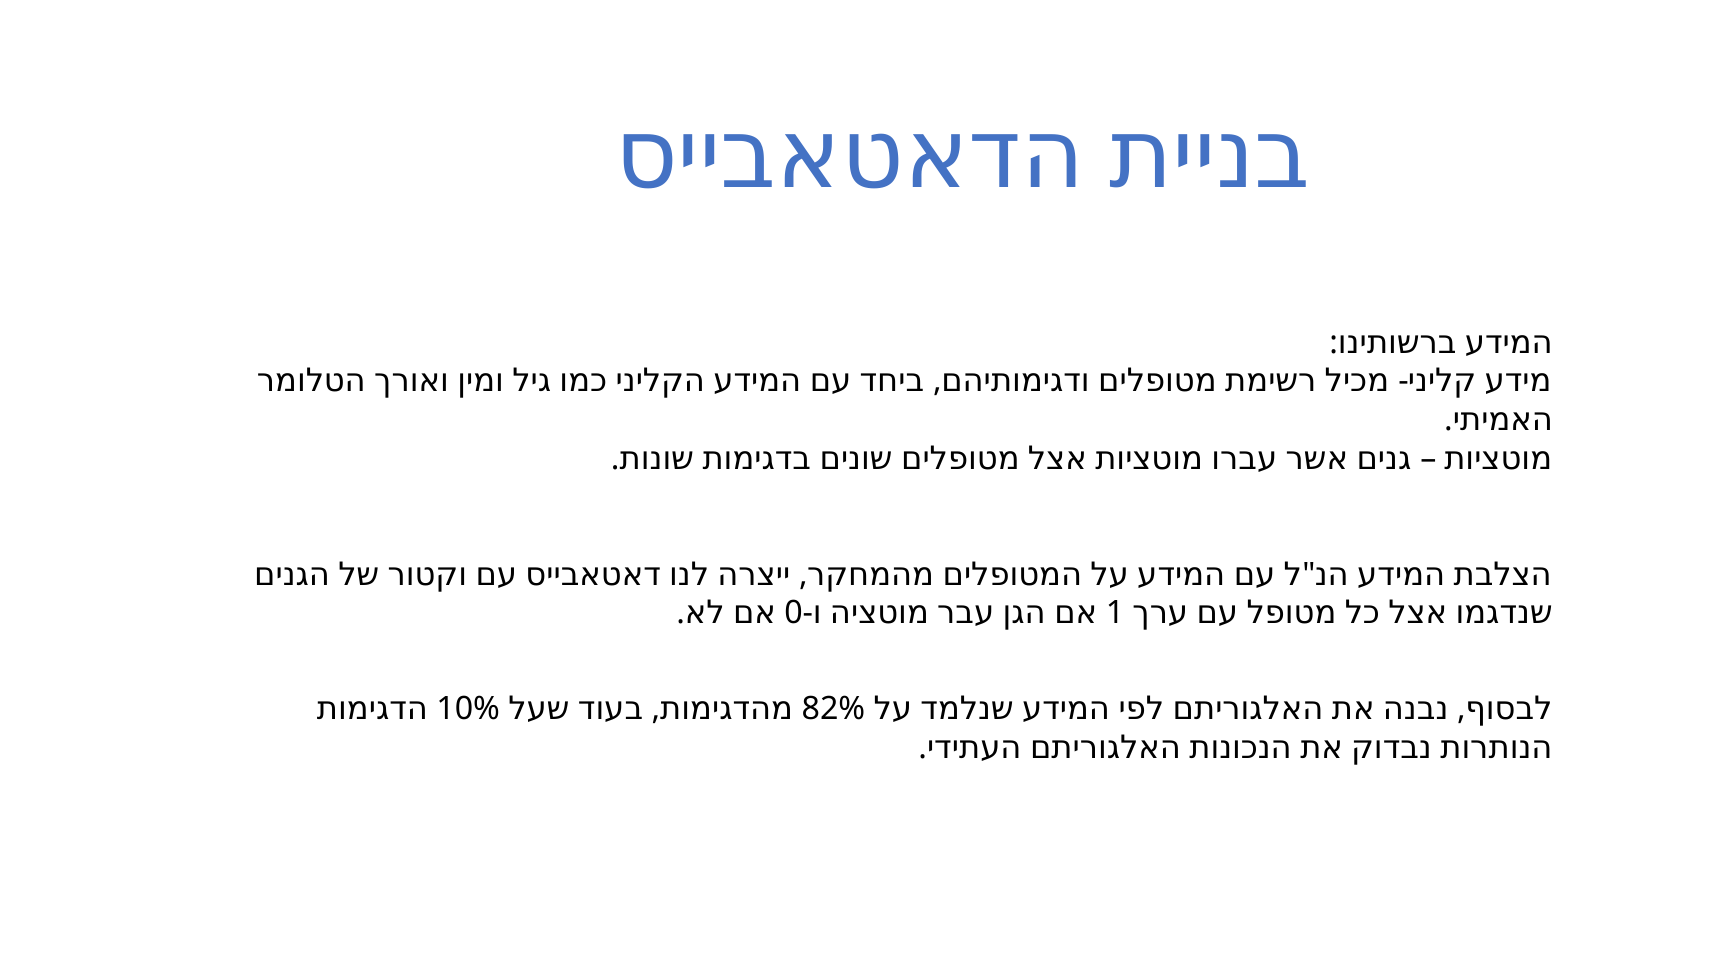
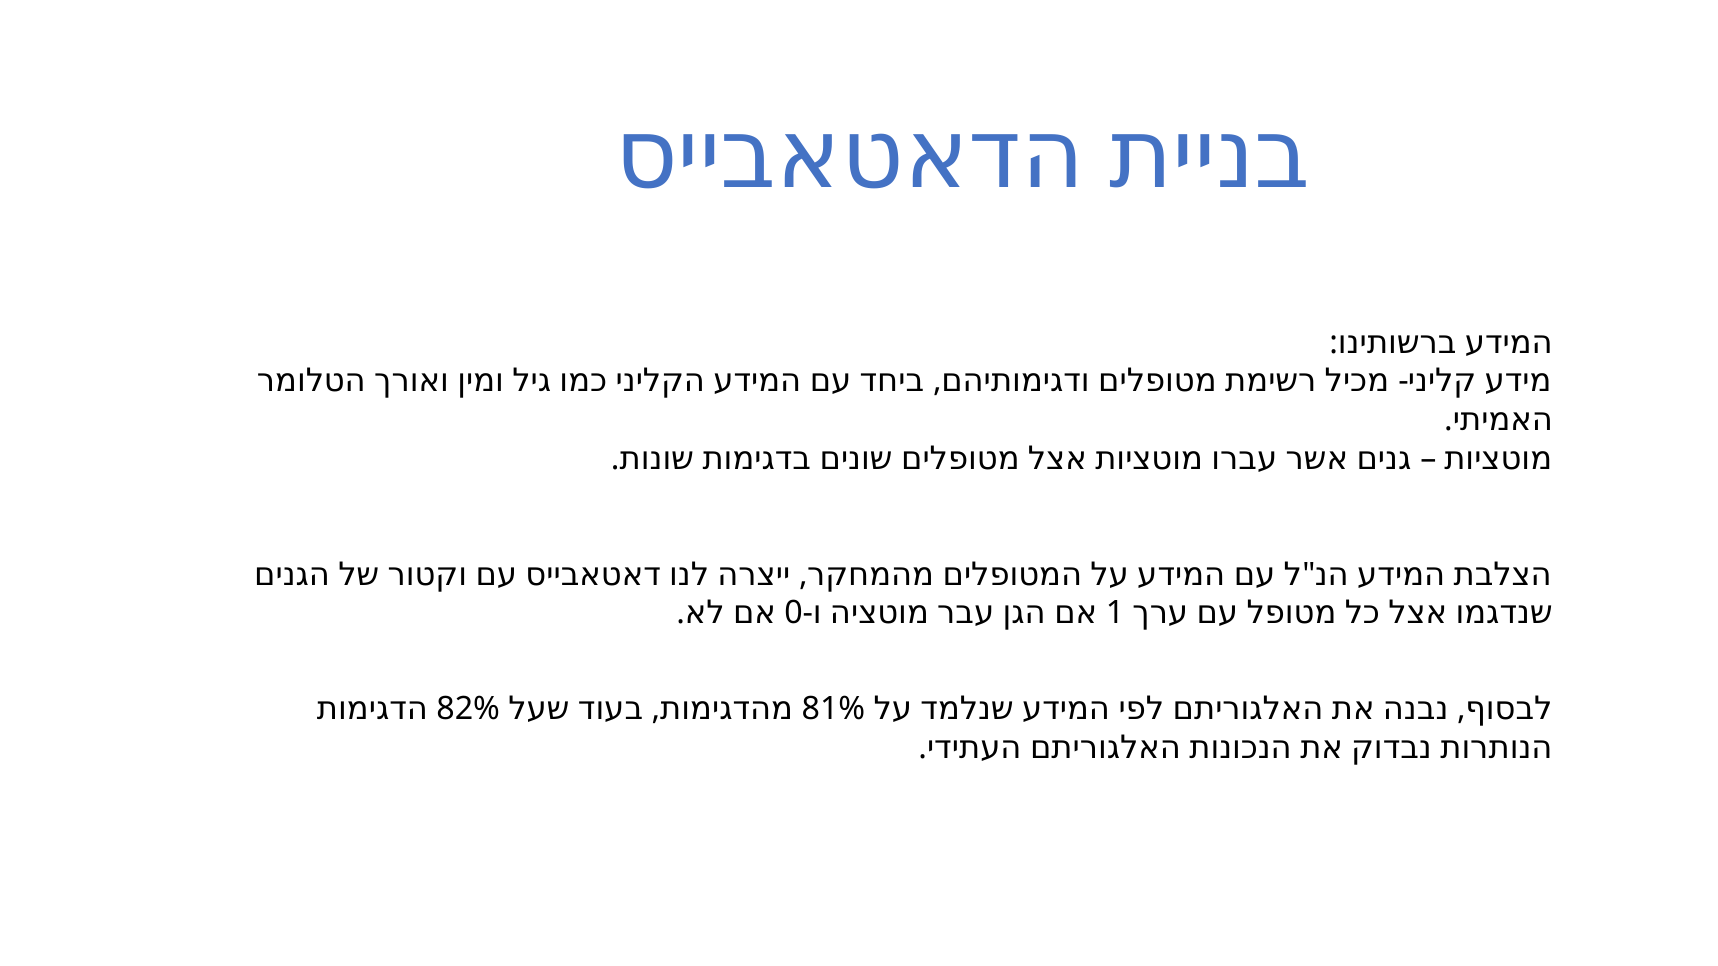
10%: 10% -> 82%
82%: 82% -> 81%
